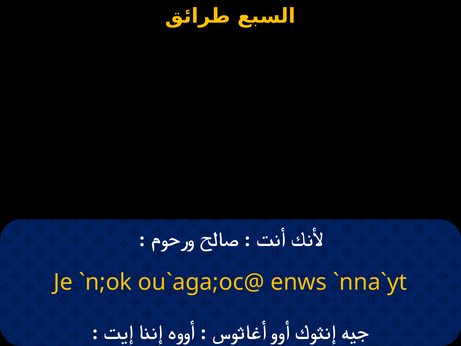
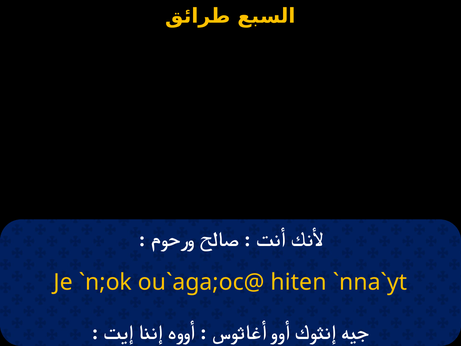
enws: enws -> hiten
